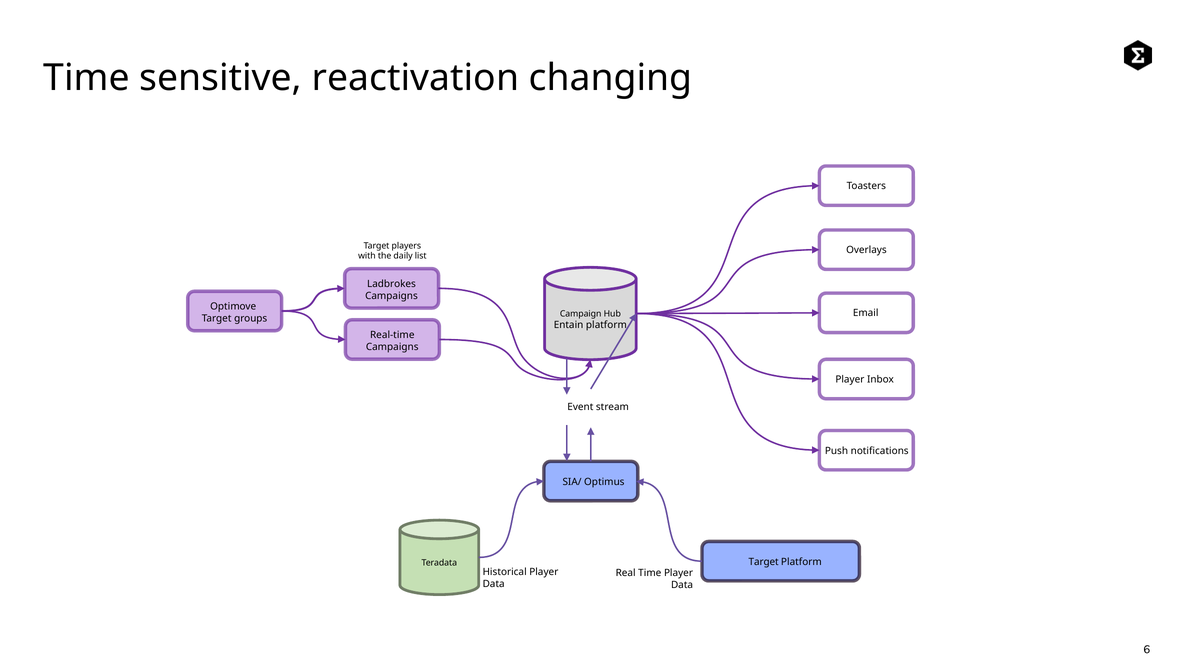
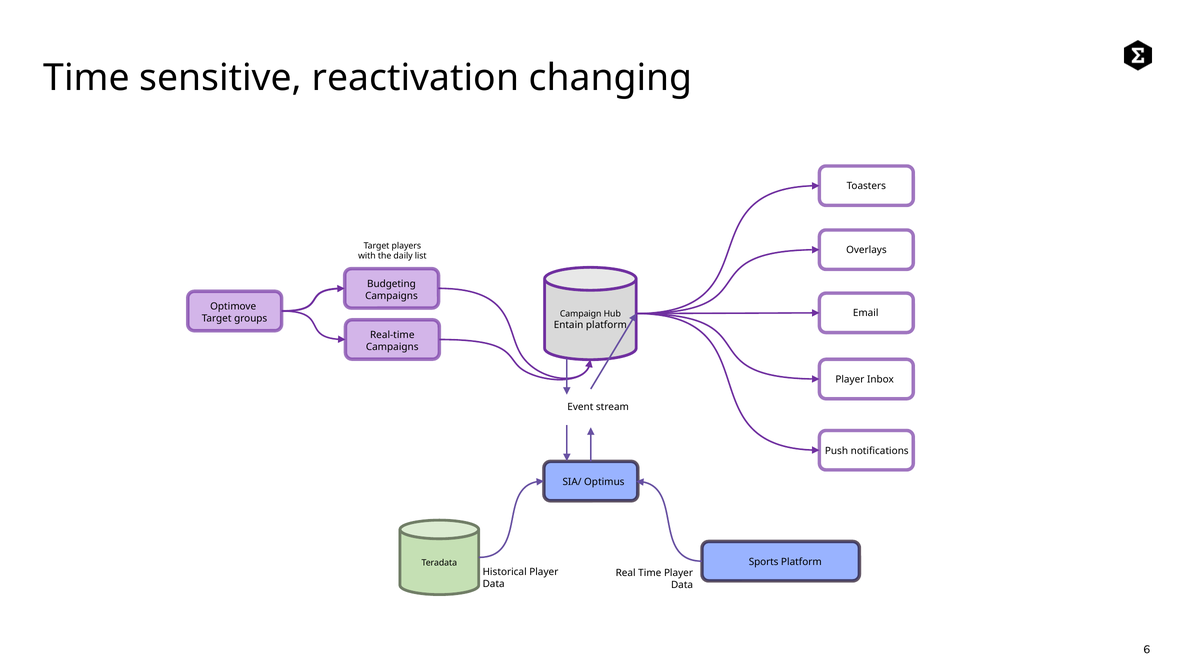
Ladbrokes: Ladbrokes -> Budgeting
Teradata Target: Target -> Sports
